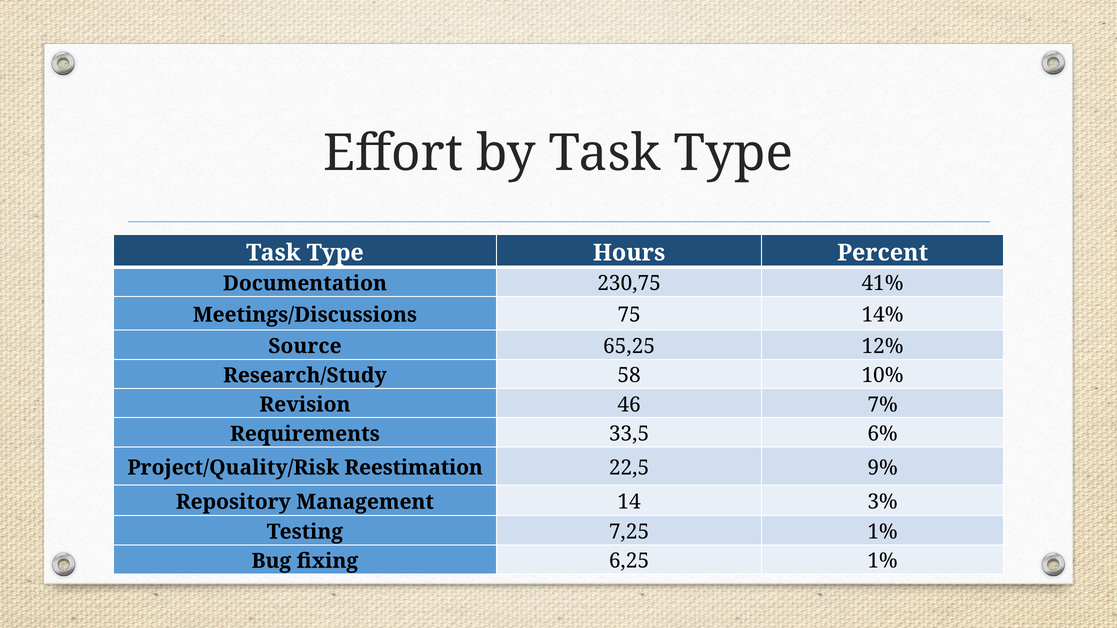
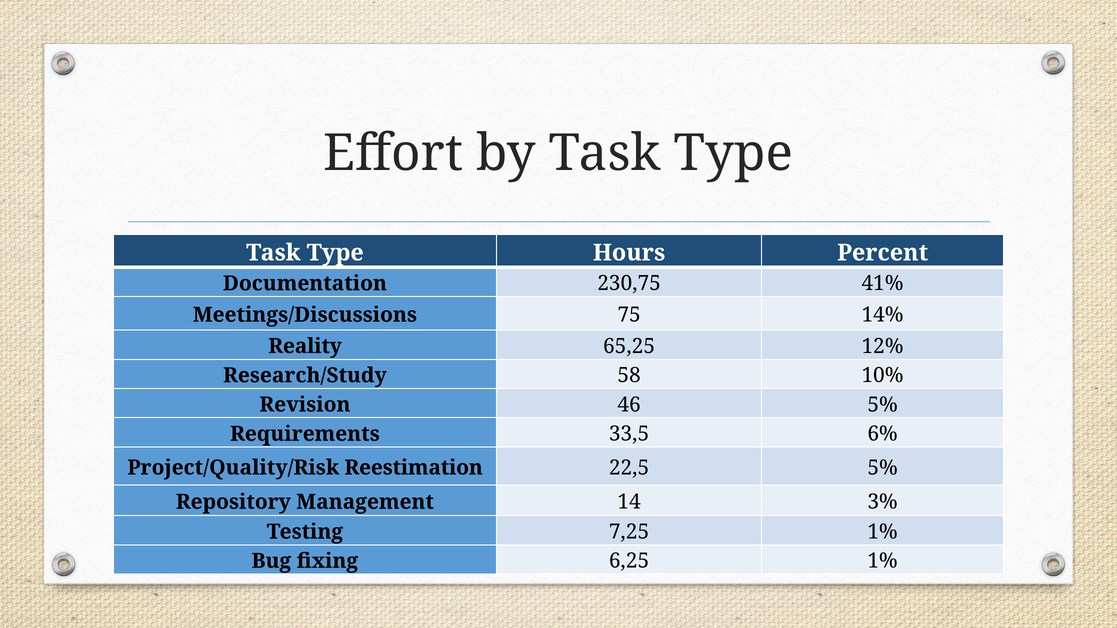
Source: Source -> Reality
46 7%: 7% -> 5%
22,5 9%: 9% -> 5%
